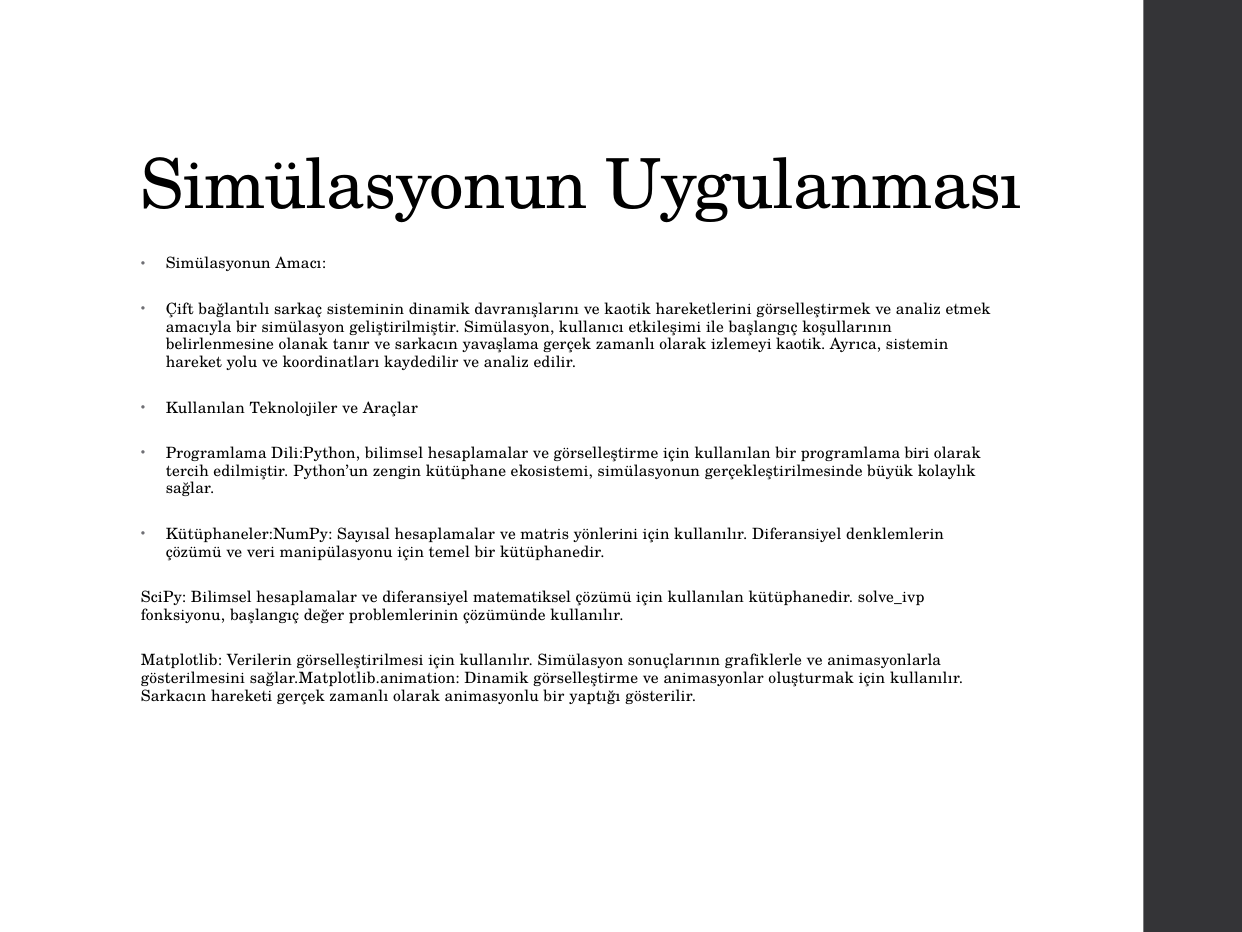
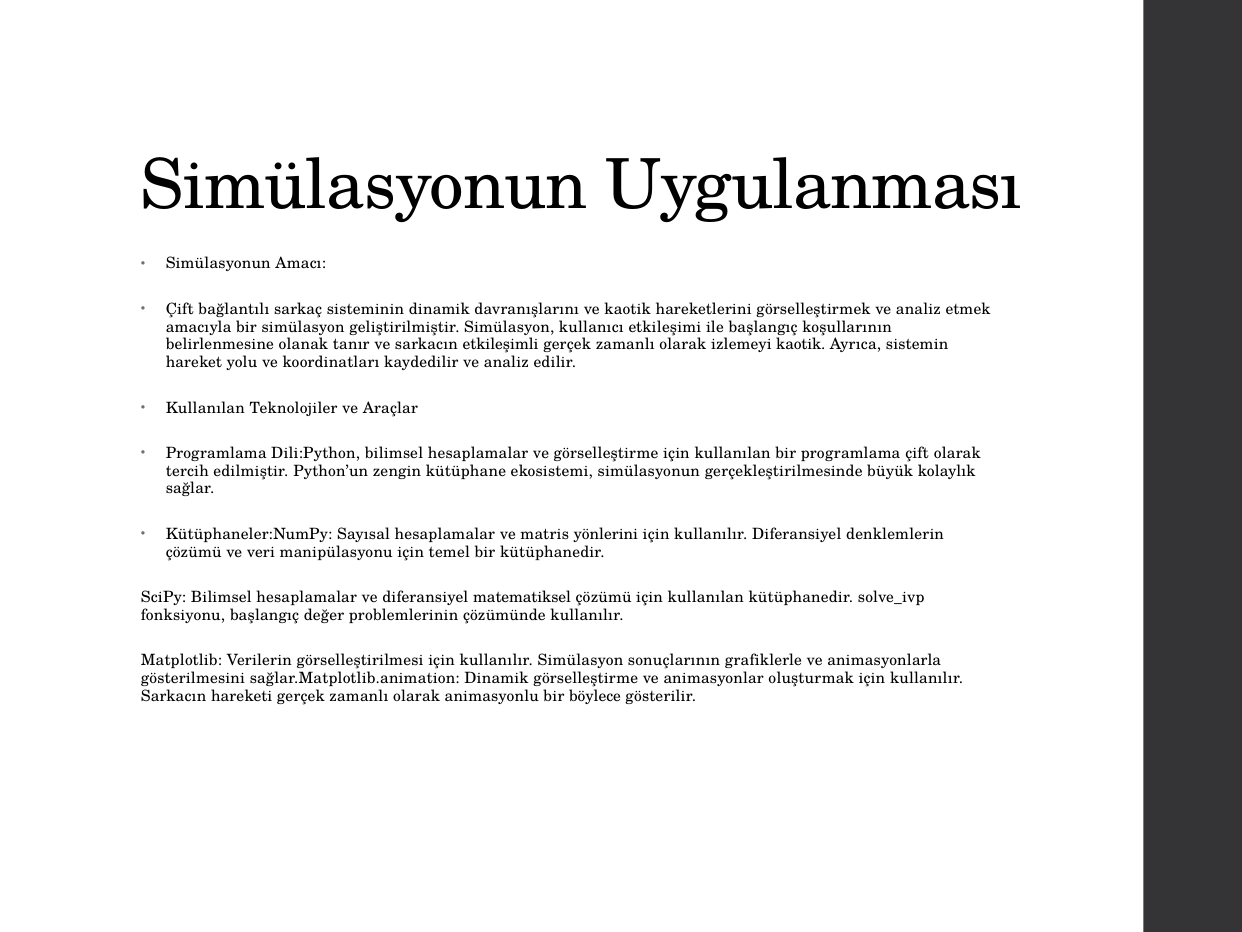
yavaşlama: yavaşlama -> etkileşimli
programlama biri: biri -> çift
yaptığı: yaptığı -> böylece
